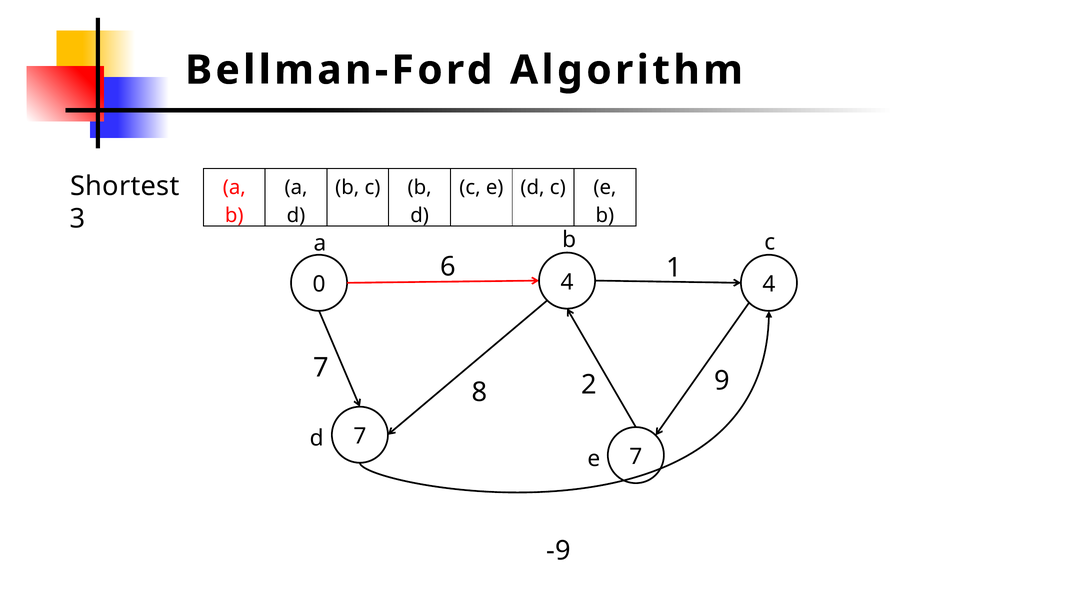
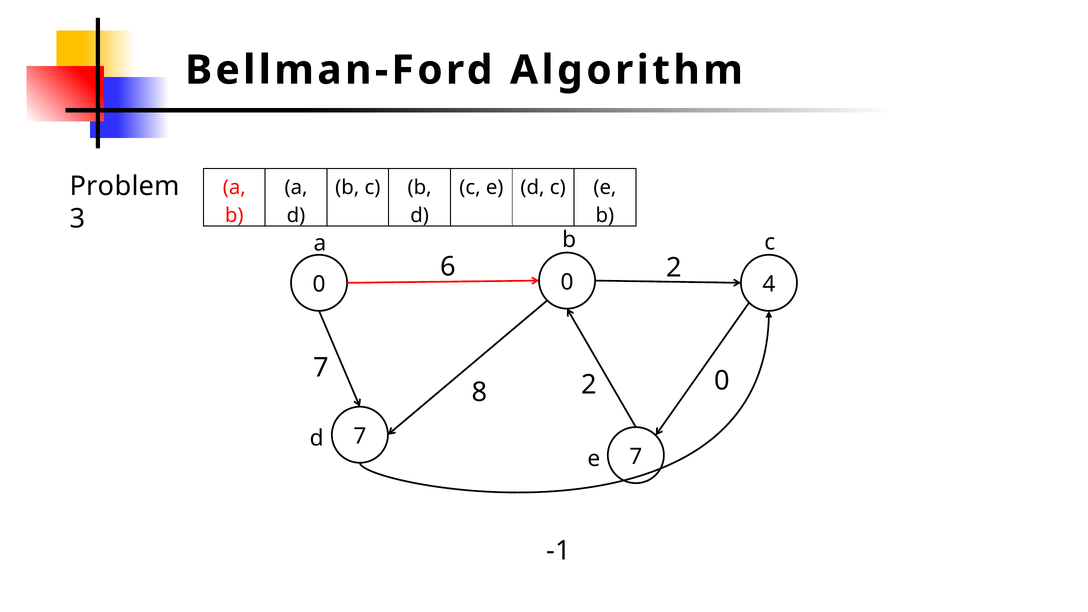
Shortest: Shortest -> Problem
6 1: 1 -> 2
0 4: 4 -> 0
8 9: 9 -> 0
-9: -9 -> -1
